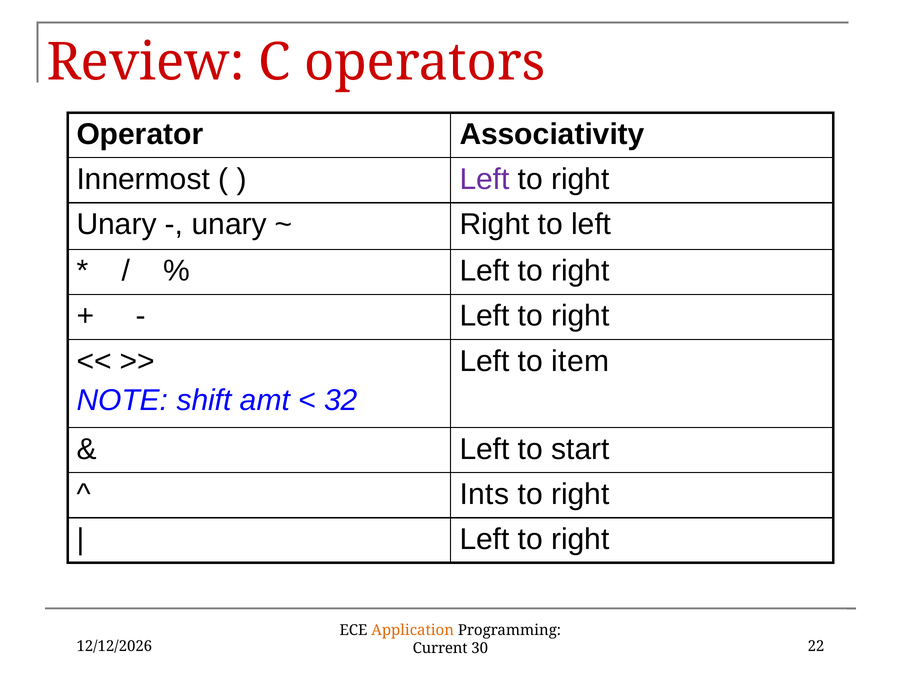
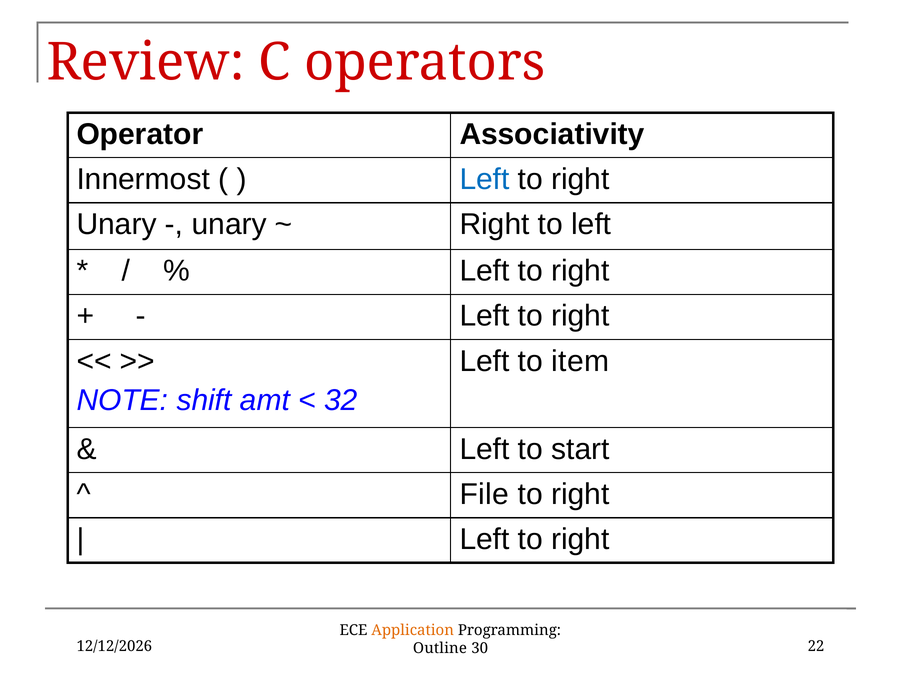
Left at (485, 179) colour: purple -> blue
Ints: Ints -> File
Current: Current -> Outline
